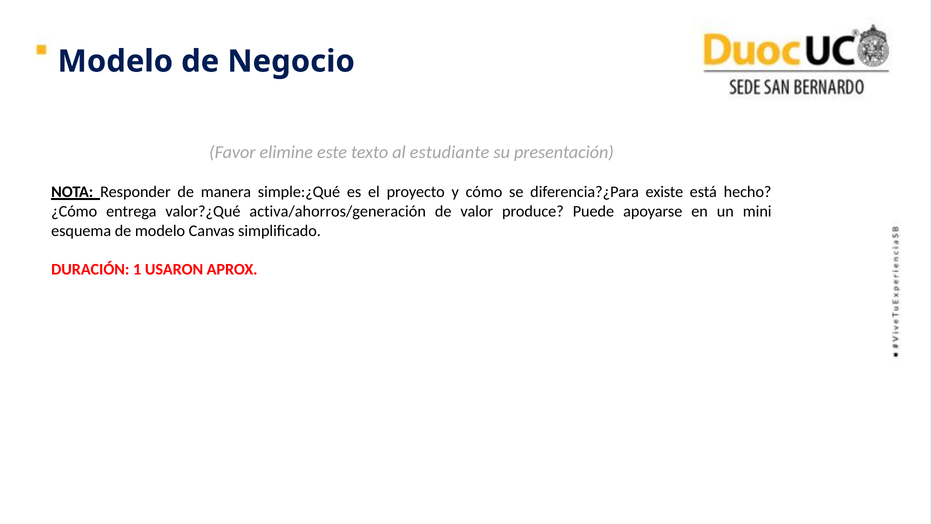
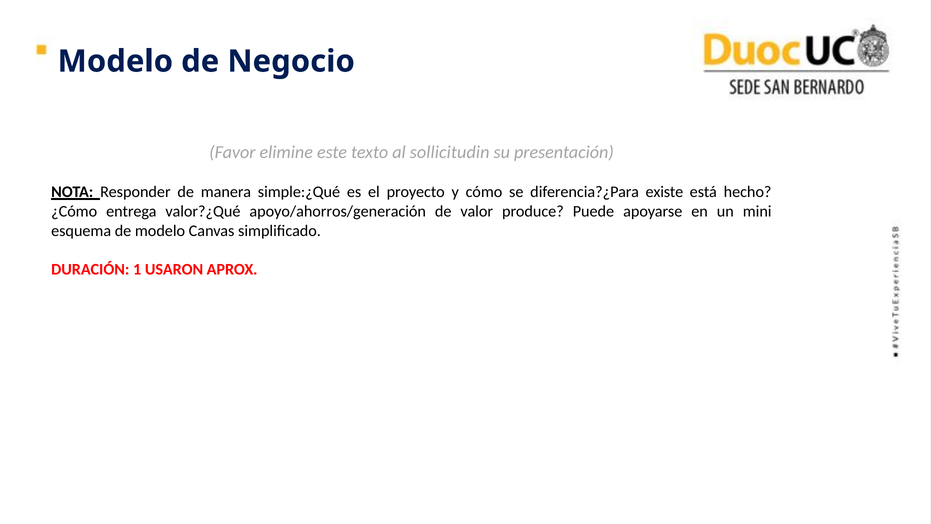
estudiante: estudiante -> sollicitudin
activa/ahorros/generación: activa/ahorros/generación -> apoyo/ahorros/generación
